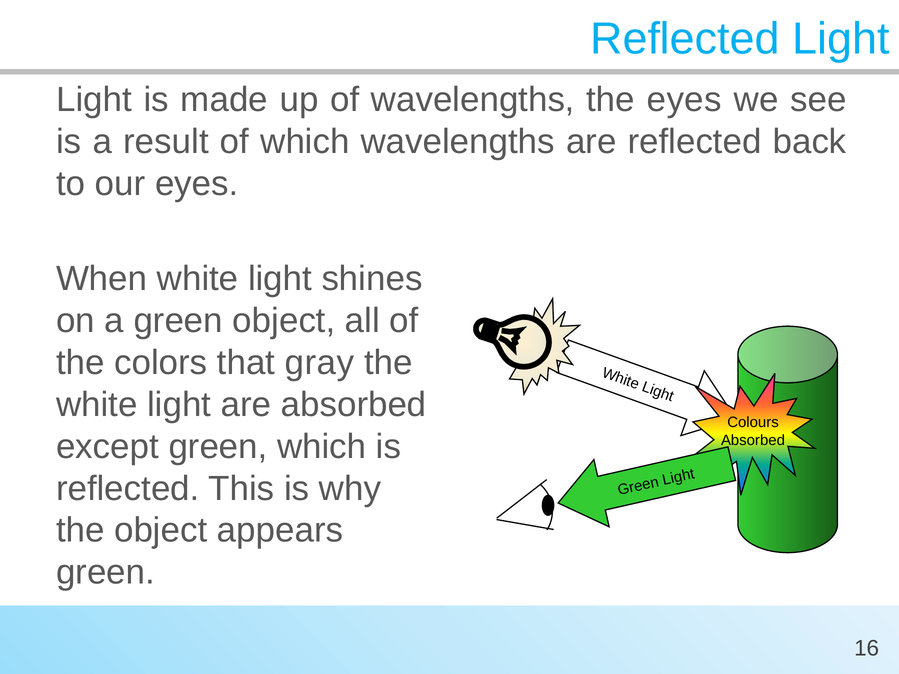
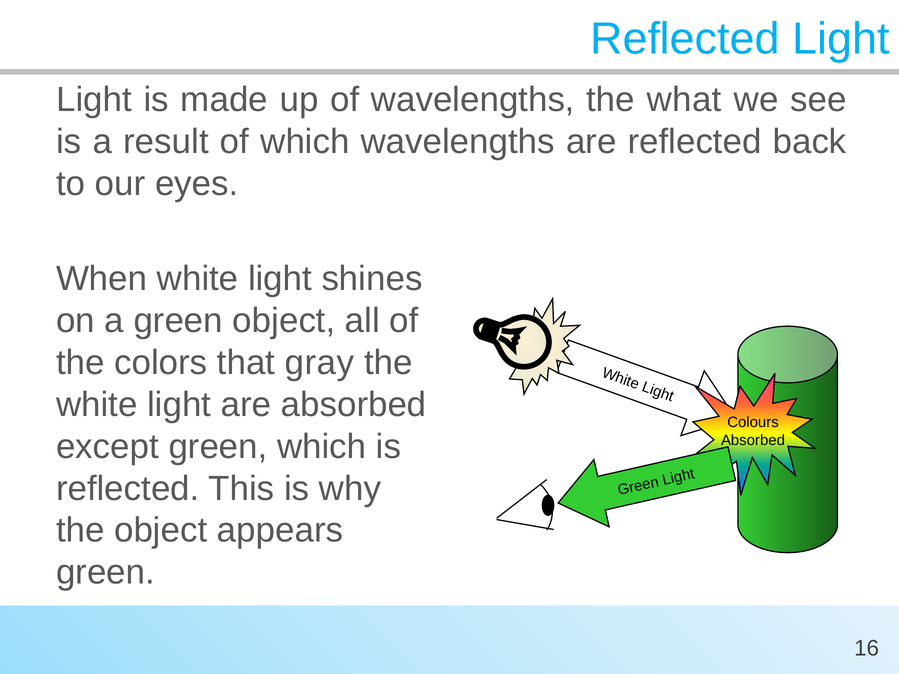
the eyes: eyes -> what
